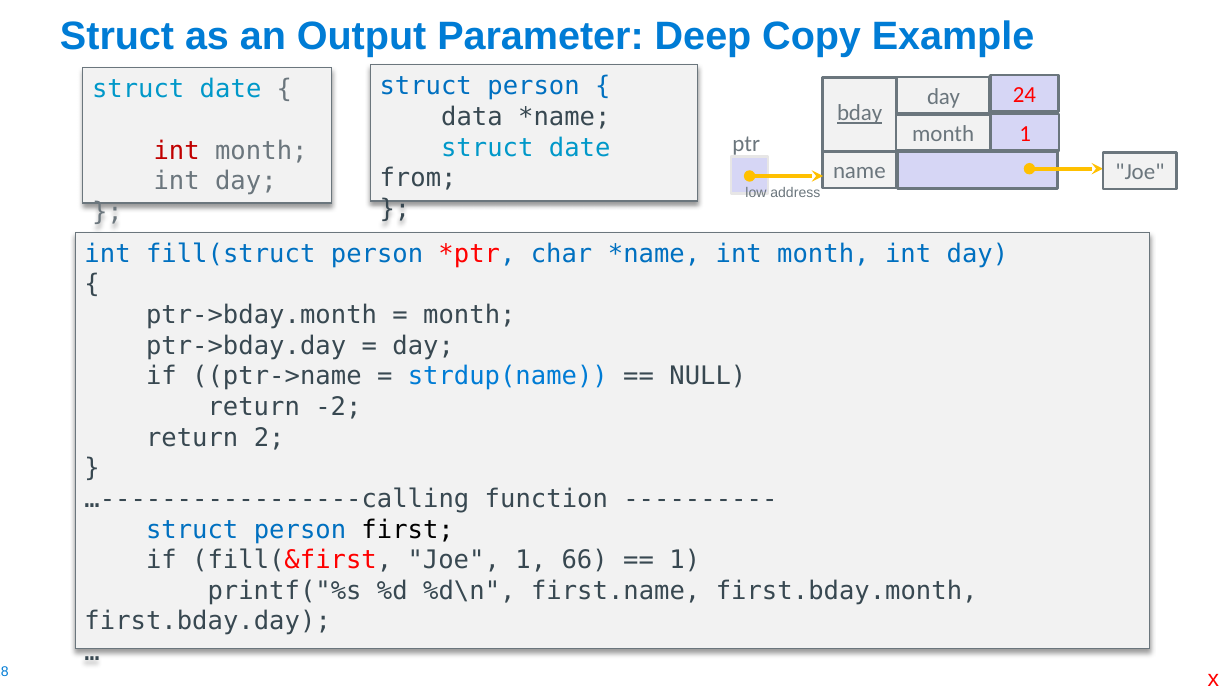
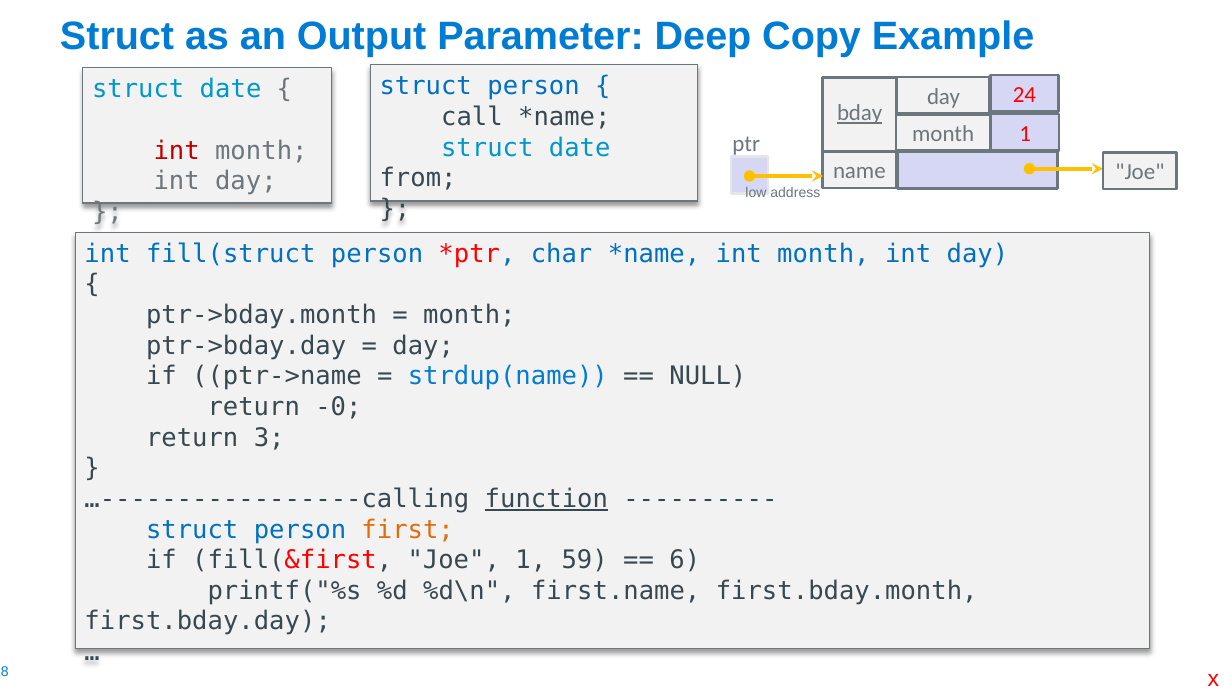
data: data -> call
-2: -2 -> -0
2: 2 -> 3
function underline: none -> present
first colour: black -> orange
66: 66 -> 59
1 at (685, 560): 1 -> 6
